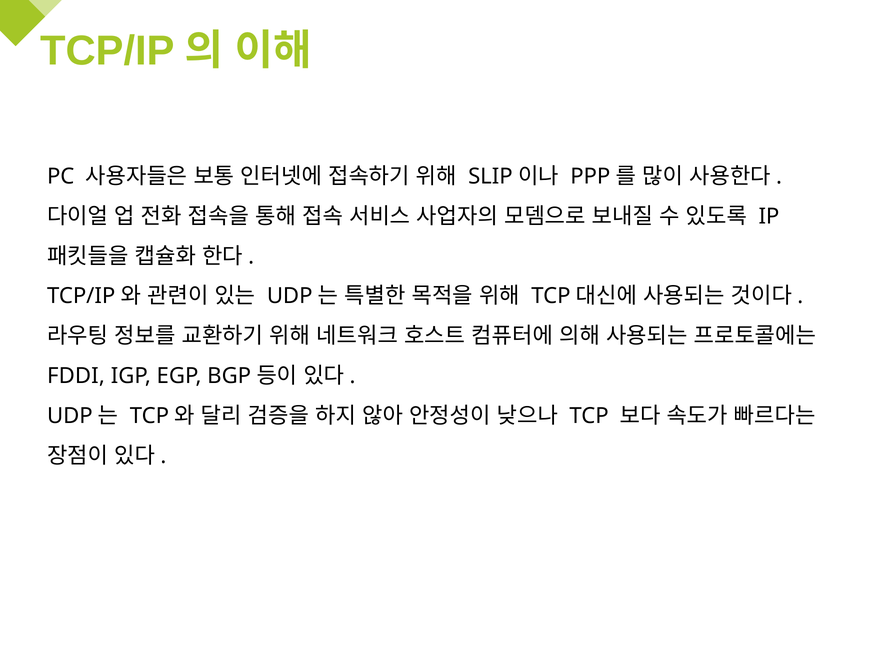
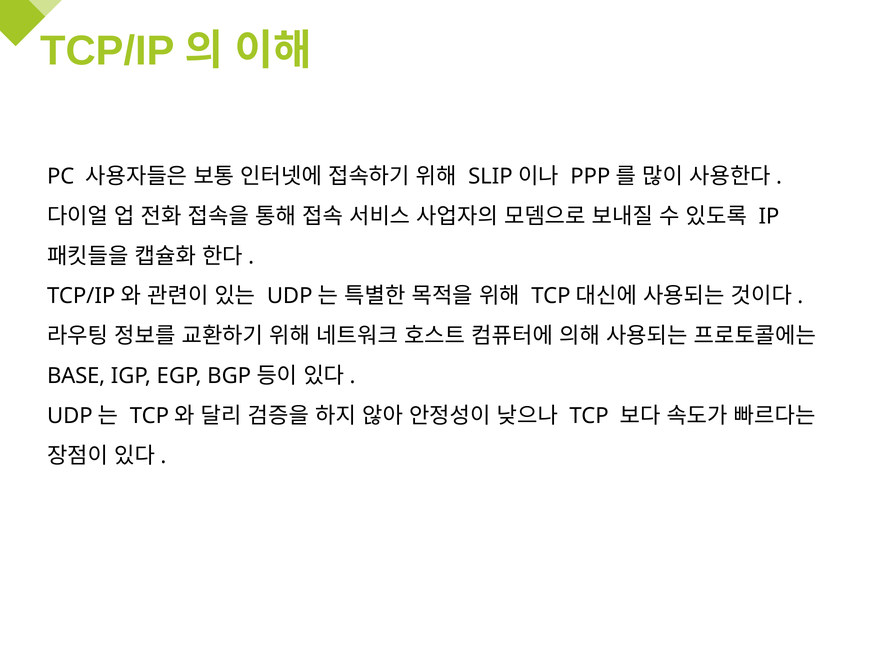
FDDI: FDDI -> BASE
